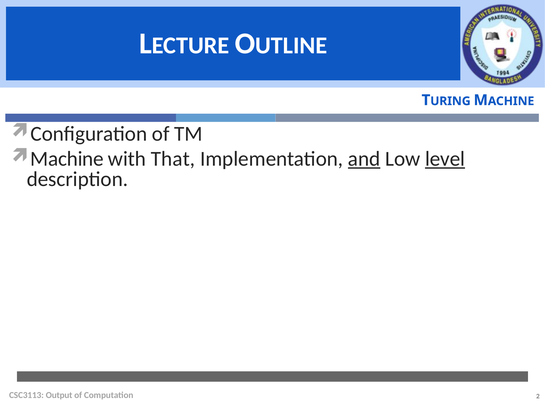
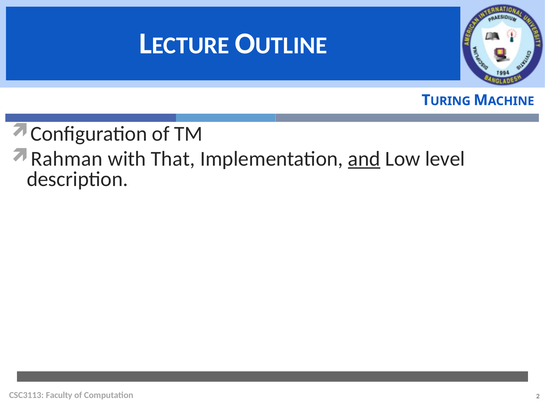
Machine at (67, 159): Machine -> Rahman
level underline: present -> none
Output: Output -> Faculty
